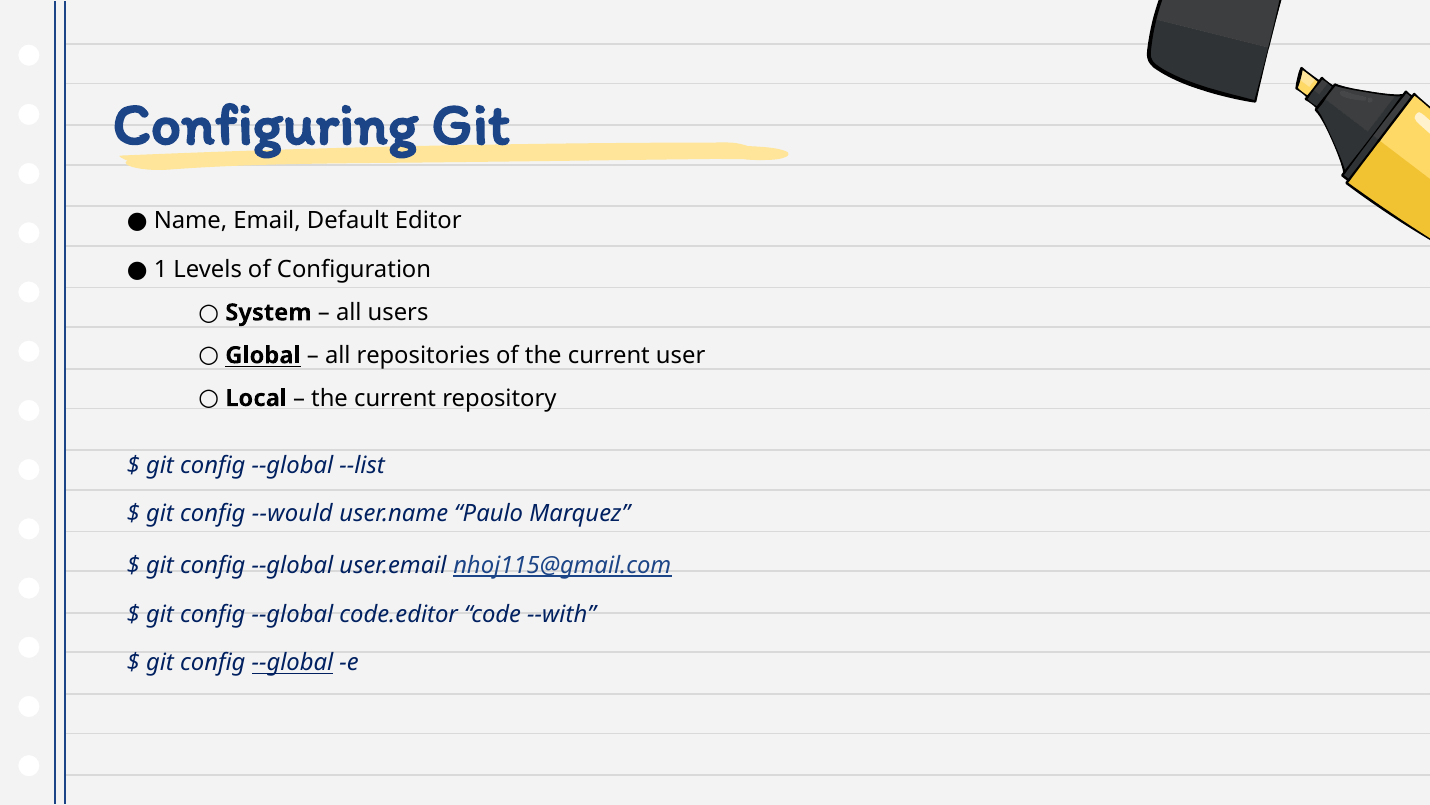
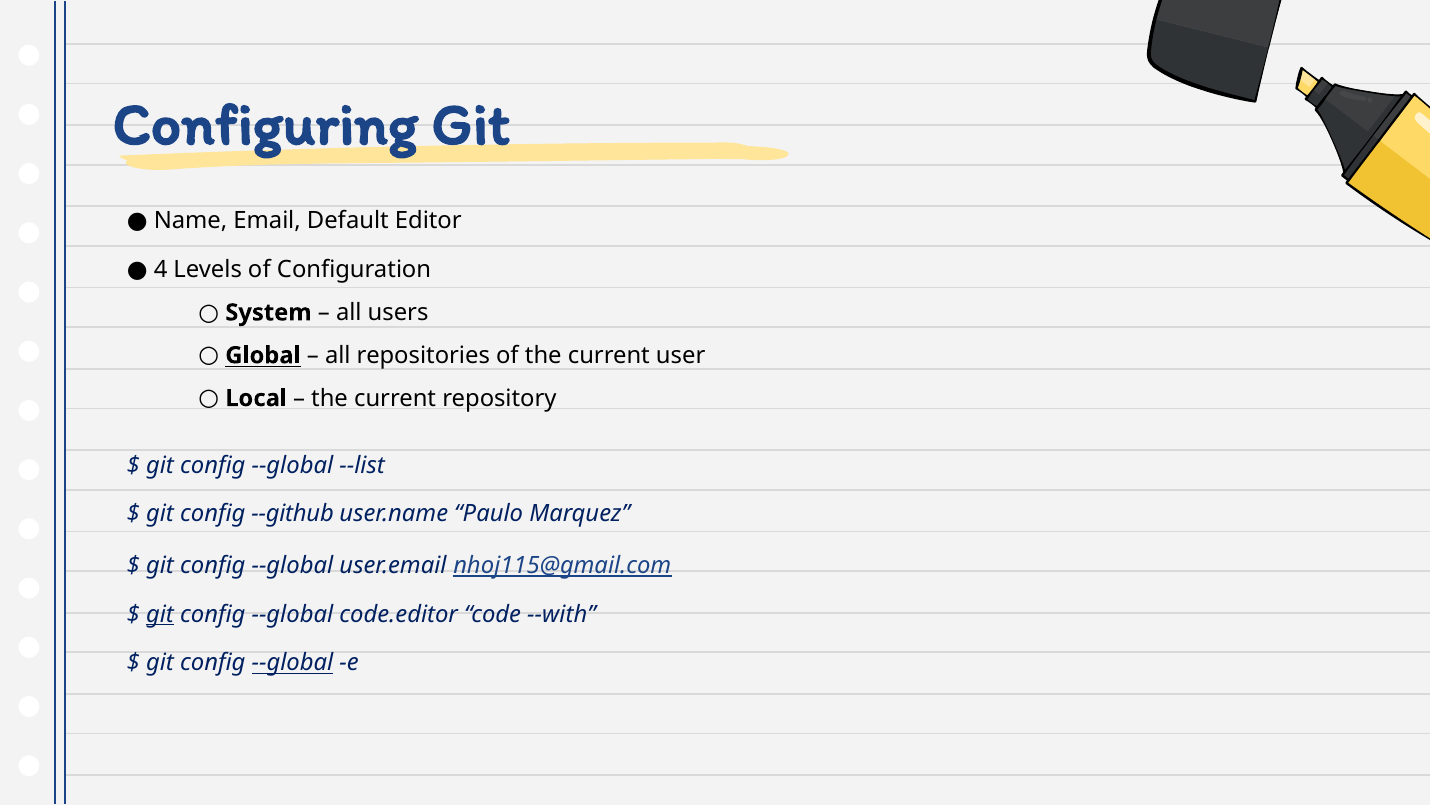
1: 1 -> 4
--would: --would -> --github
git at (160, 614) underline: none -> present
